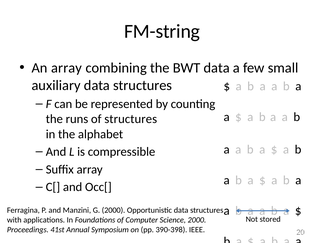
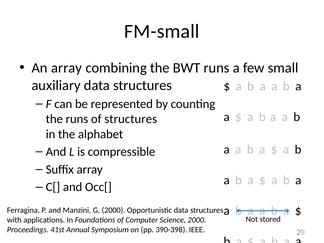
FM-string: FM-string -> FM-small
BWT data: data -> runs
